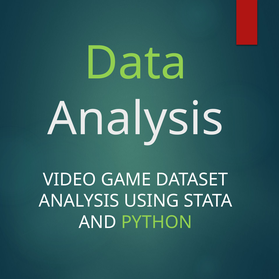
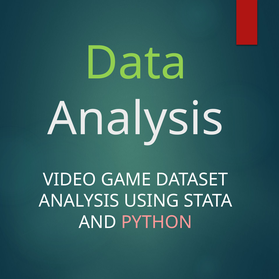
PYTHON colour: light green -> pink
